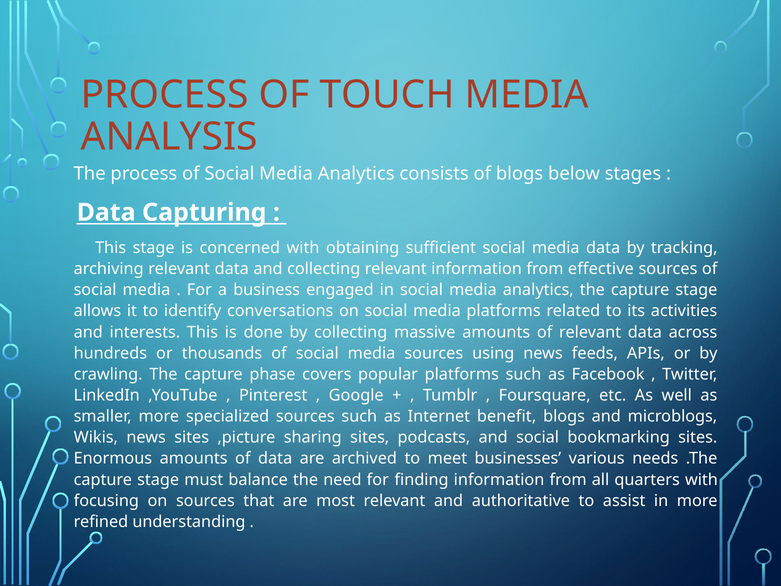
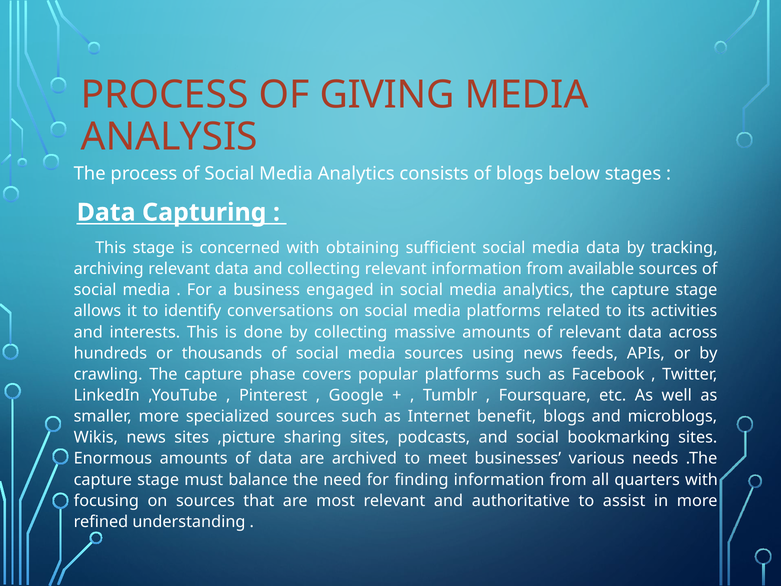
TOUCH: TOUCH -> GIVING
eﬀective: eﬀective -> available
